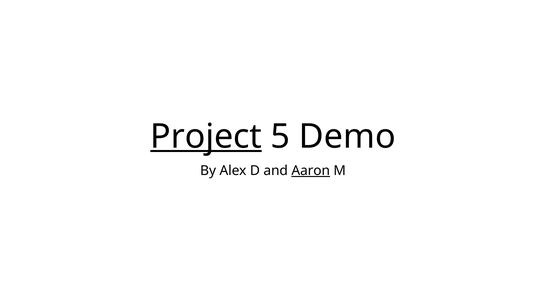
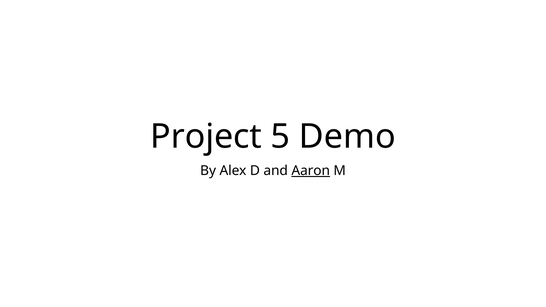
Project underline: present -> none
